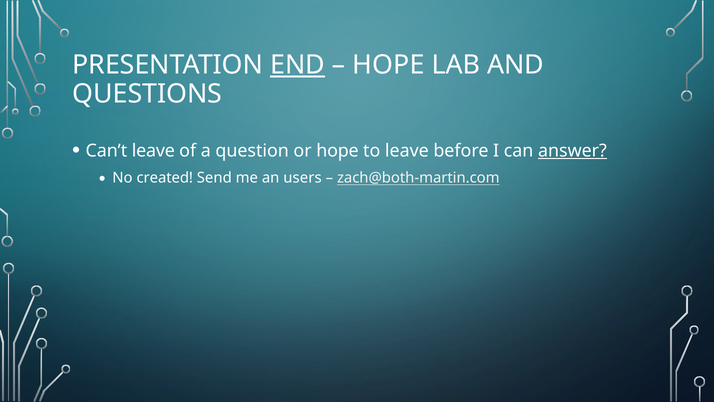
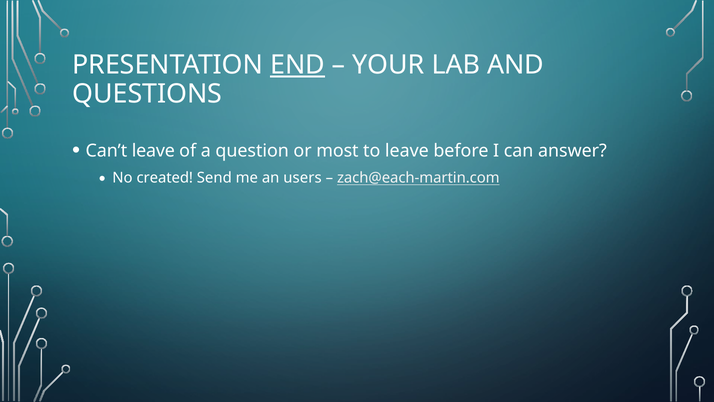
HOPE at (388, 65): HOPE -> YOUR
or hope: hope -> most
answer underline: present -> none
zach@both-martin.com: zach@both-martin.com -> zach@each-martin.com
